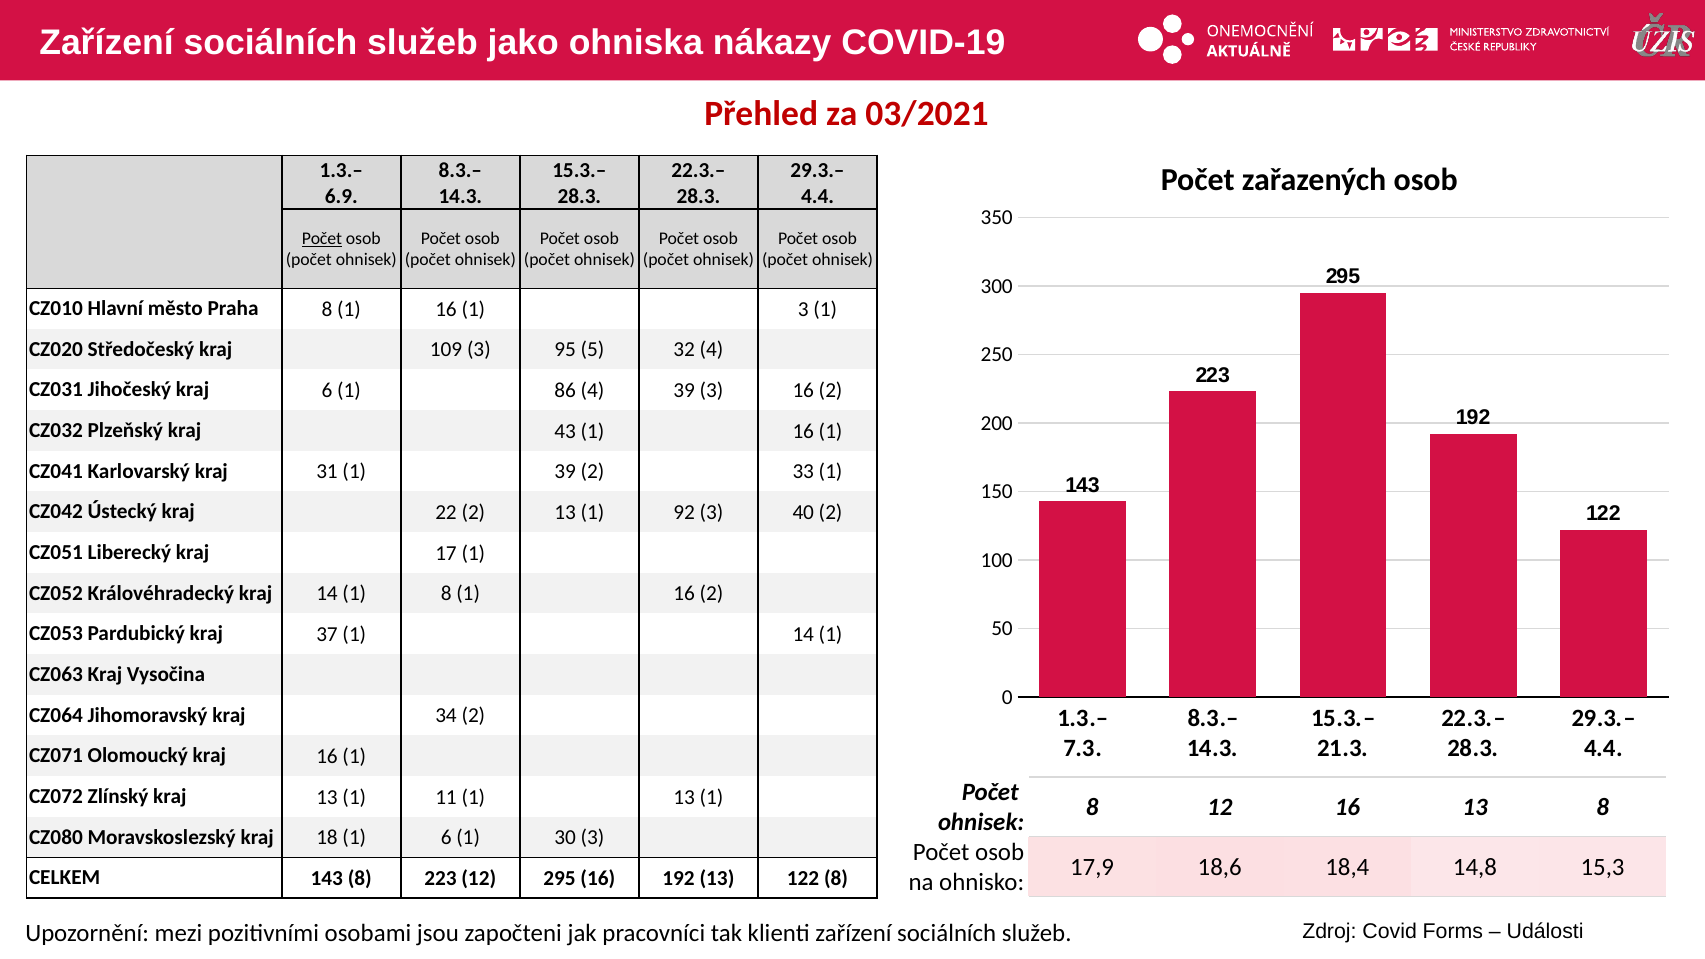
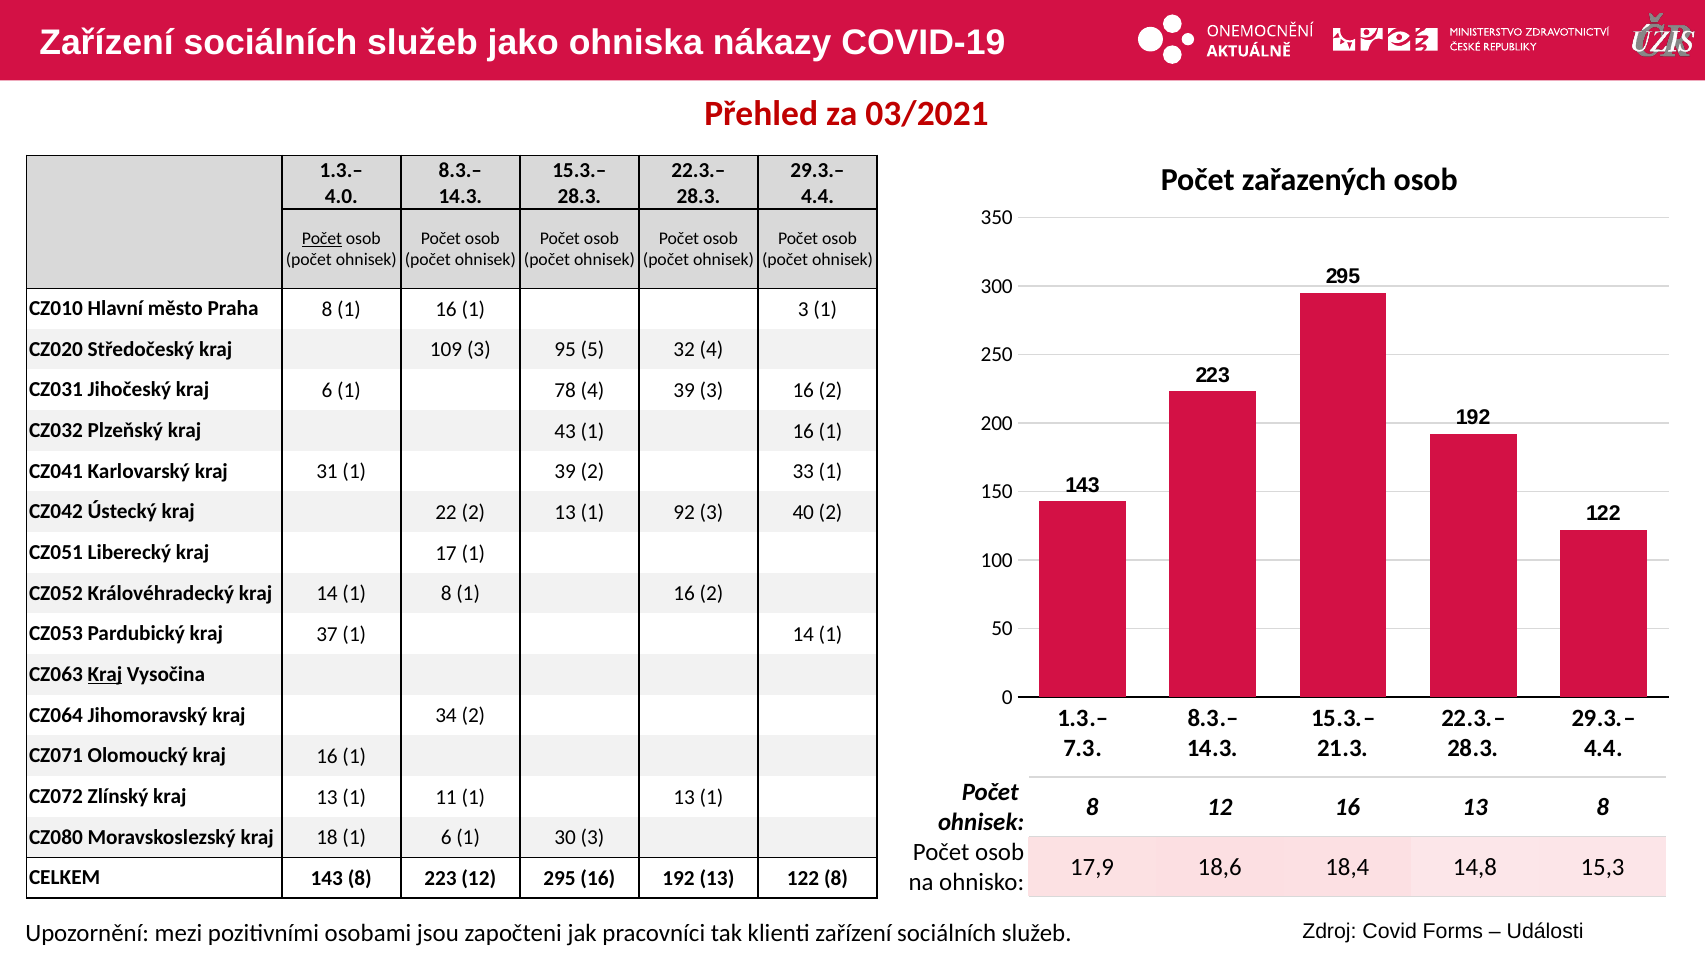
6.9: 6.9 -> 4.0
86: 86 -> 78
Kraj at (105, 675) underline: none -> present
